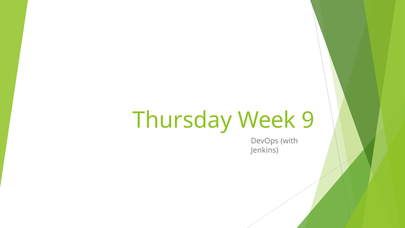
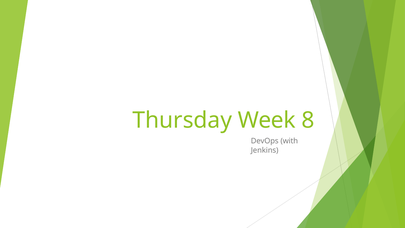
9: 9 -> 8
